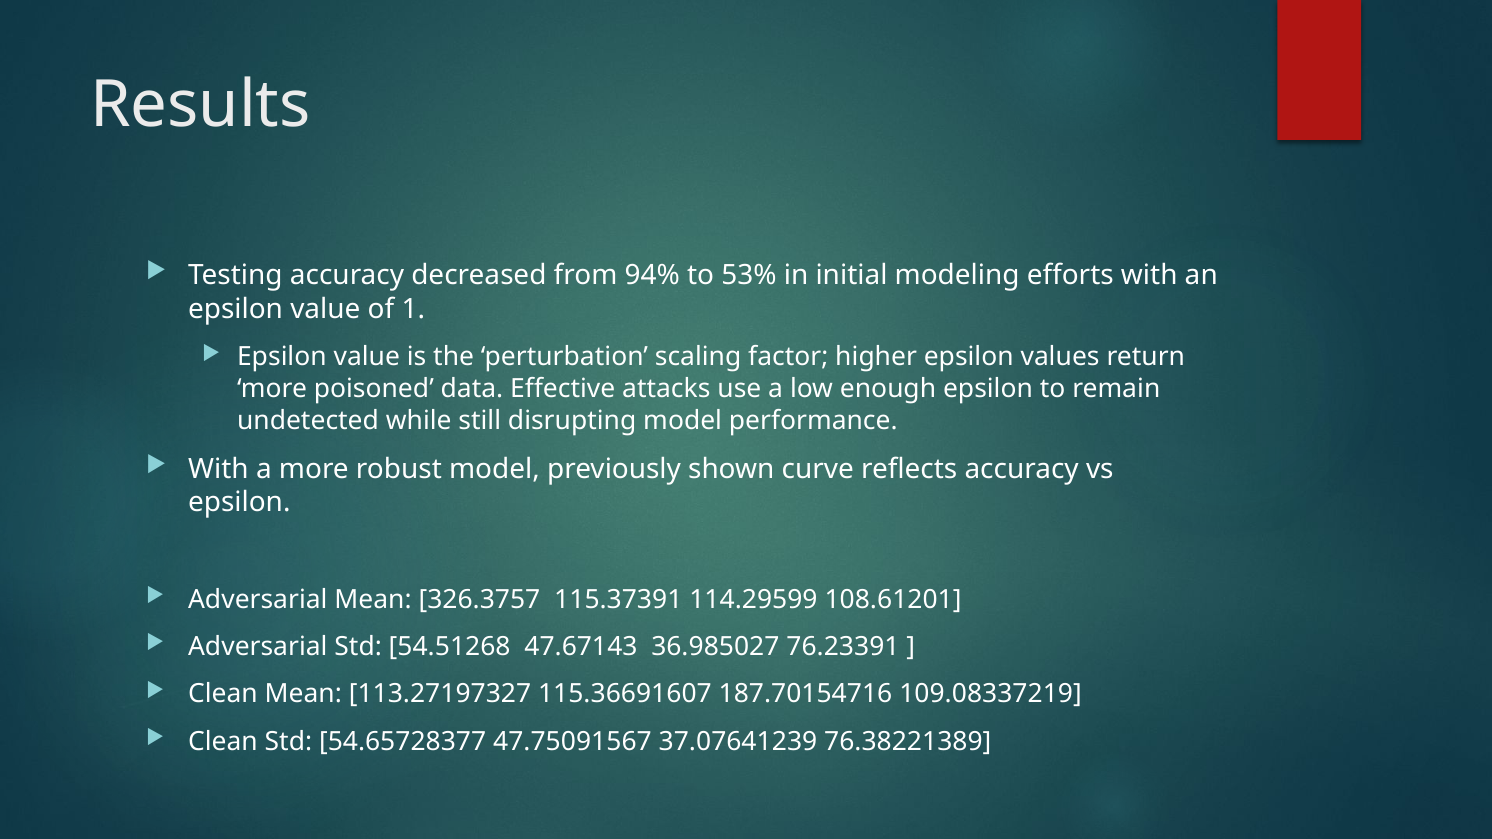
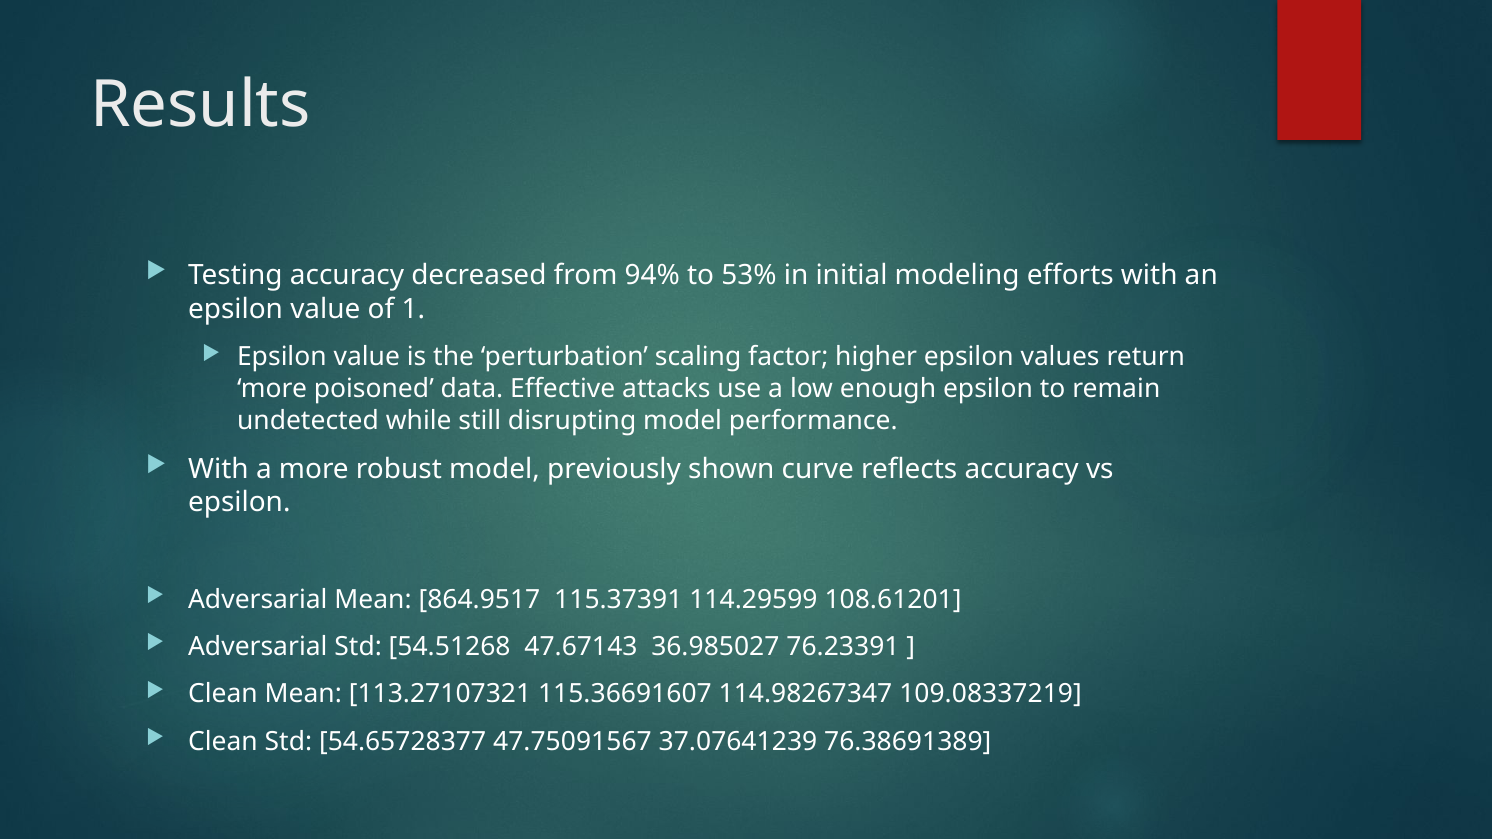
326.3757: 326.3757 -> 864.9517
113.27197327: 113.27197327 -> 113.27107321
187.70154716: 187.70154716 -> 114.98267347
76.38221389: 76.38221389 -> 76.38691389
